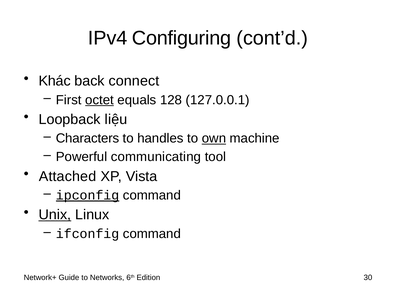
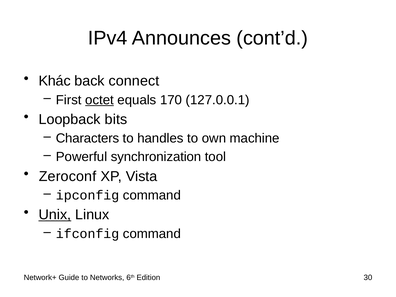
Configuring: Configuring -> Announces
128: 128 -> 170
liệu: liệu -> bits
own underline: present -> none
communicating: communicating -> synchronization
Attached: Attached -> Zeroconf
ipconfig underline: present -> none
